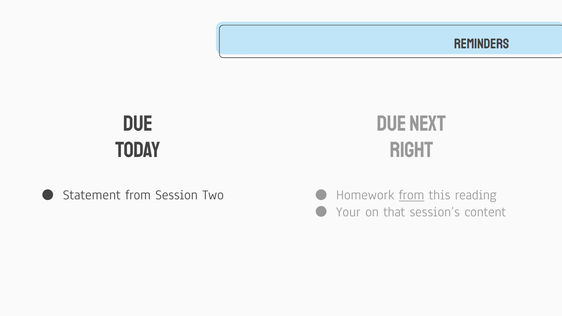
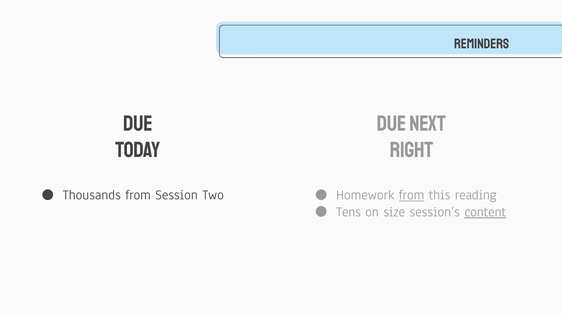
Statement: Statement -> Thousands
Your: Your -> Tens
that: that -> size
content underline: none -> present
